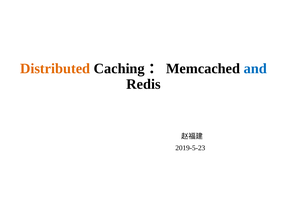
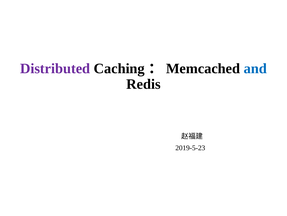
Distributed colour: orange -> purple
